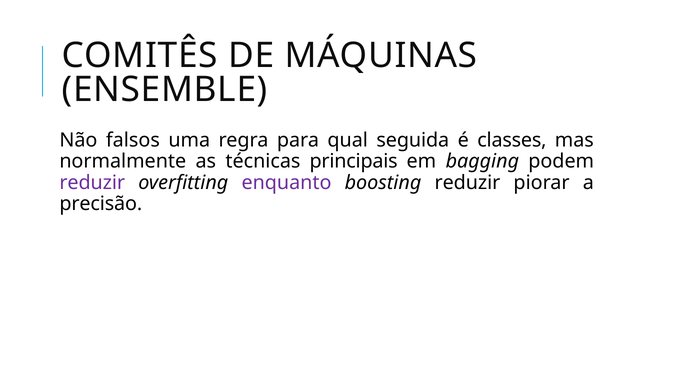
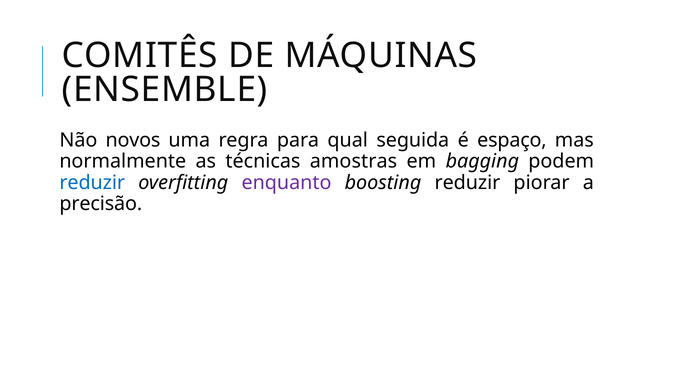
falsos: falsos -> novos
classes: classes -> espaço
principais: principais -> amostras
reduzir at (92, 183) colour: purple -> blue
